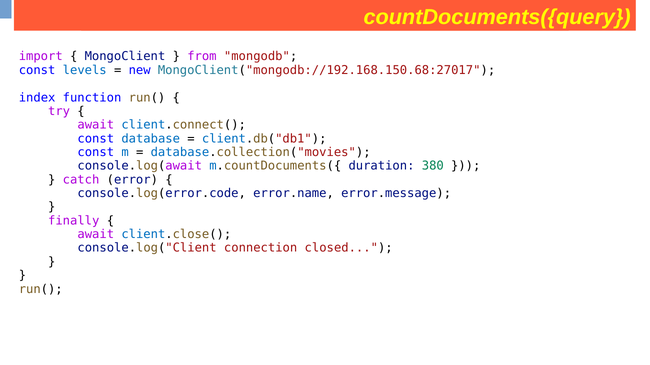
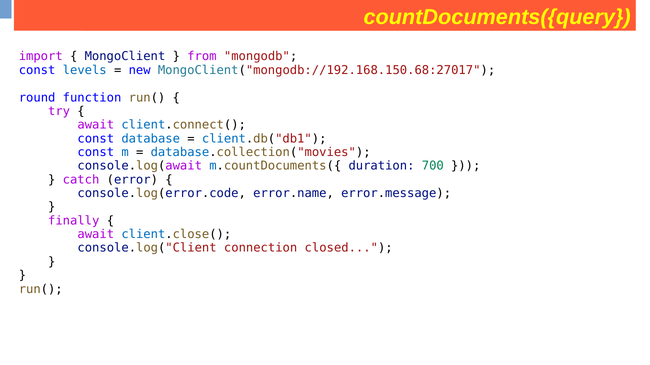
index: index -> round
380: 380 -> 700
